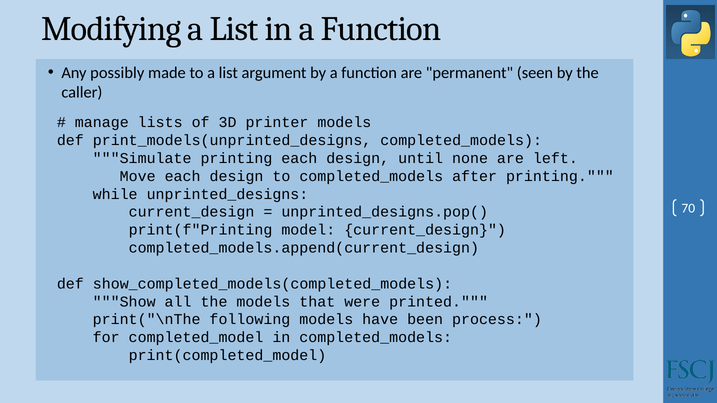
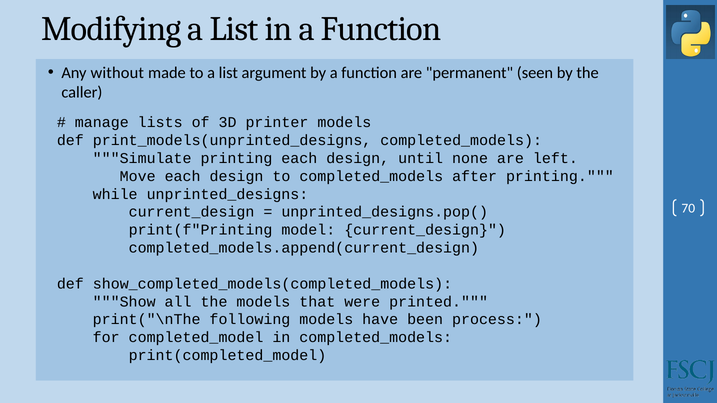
possibly: possibly -> without
